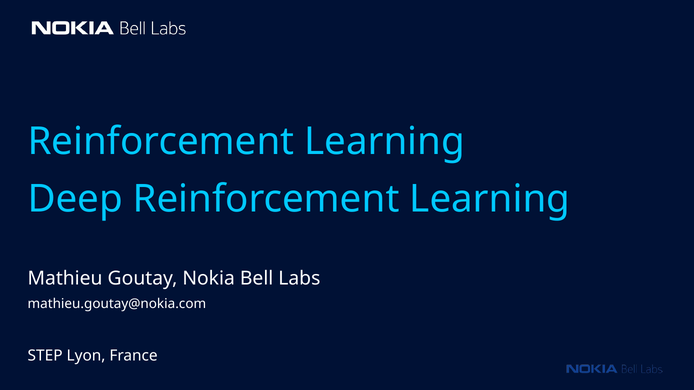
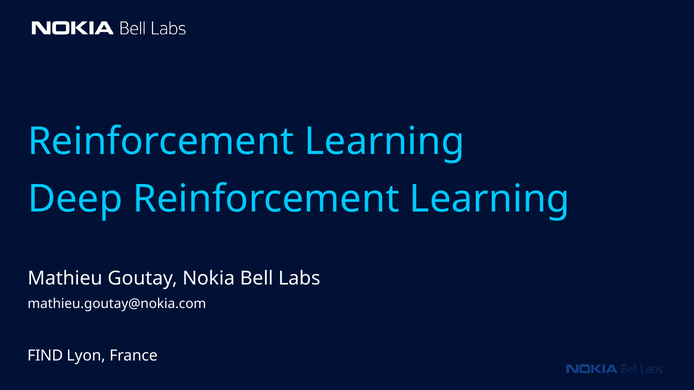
STEP: STEP -> FIND
